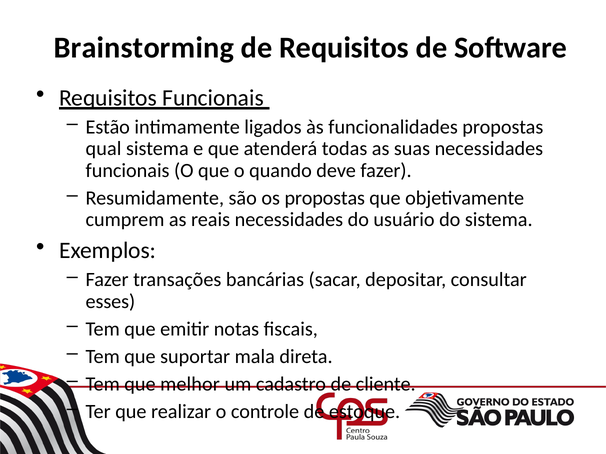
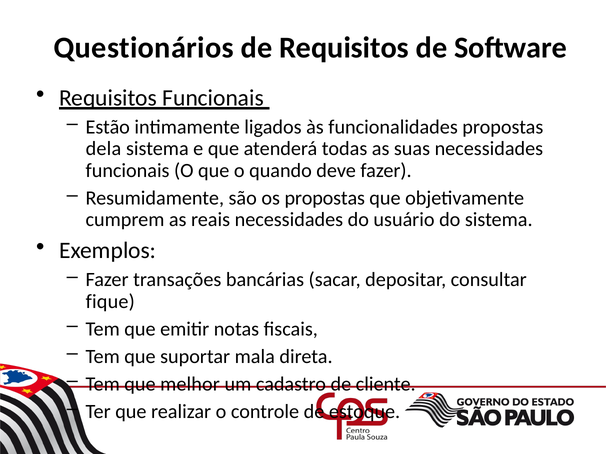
Brainstorming: Brainstorming -> Questionários
qual: qual -> dela
esses: esses -> fique
